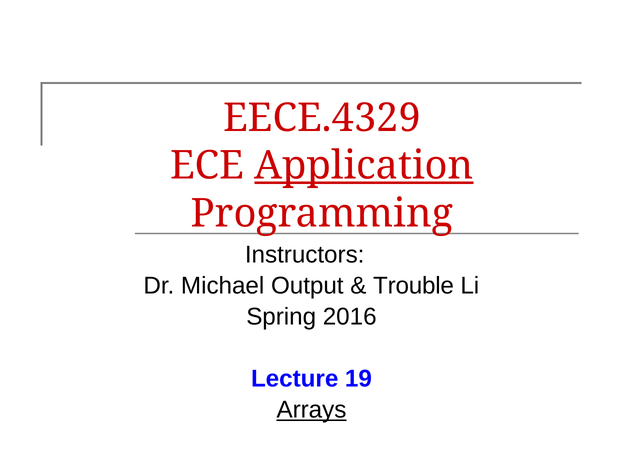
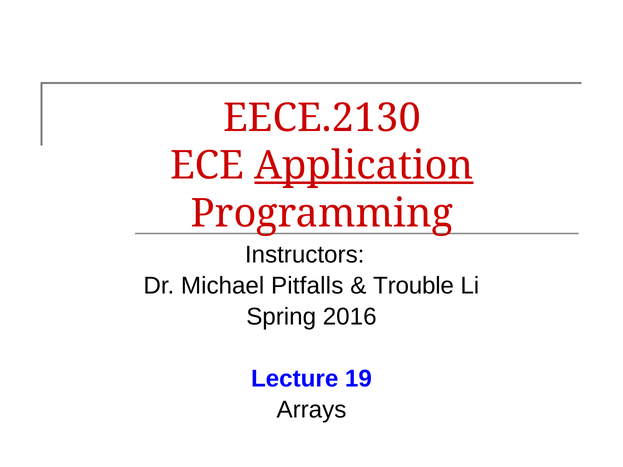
EECE.4329: EECE.4329 -> EECE.2130
Output: Output -> Pitfalls
Arrays underline: present -> none
